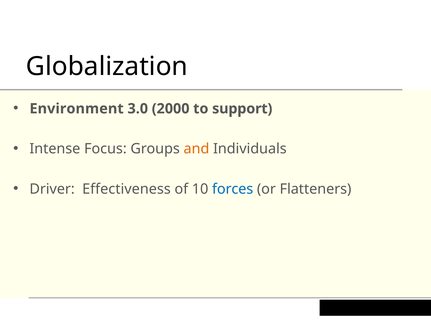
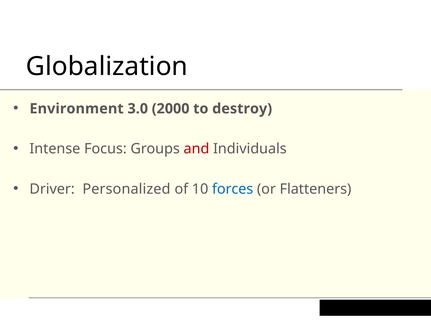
support: support -> destroy
and colour: orange -> red
Effectiveness: Effectiveness -> Personalized
